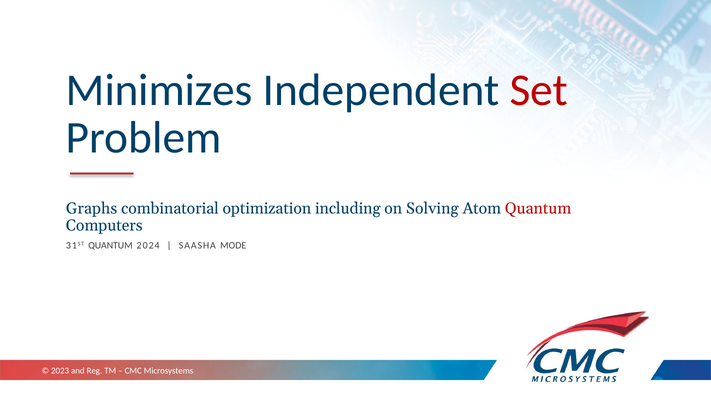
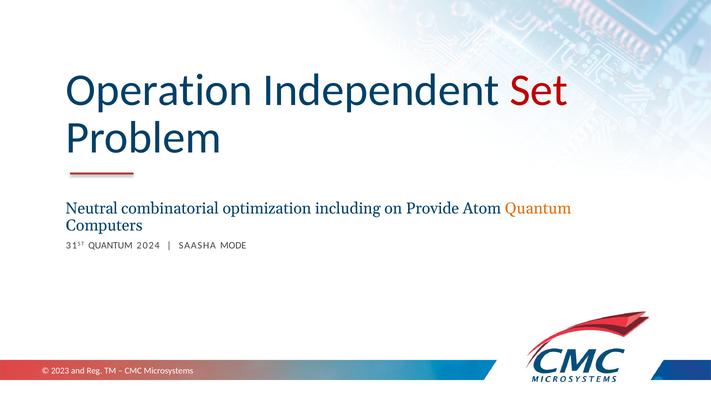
Minimizes: Minimizes -> Operation
Graphs: Graphs -> Neutral
Solving: Solving -> Provide
Quantum at (538, 208) colour: red -> orange
